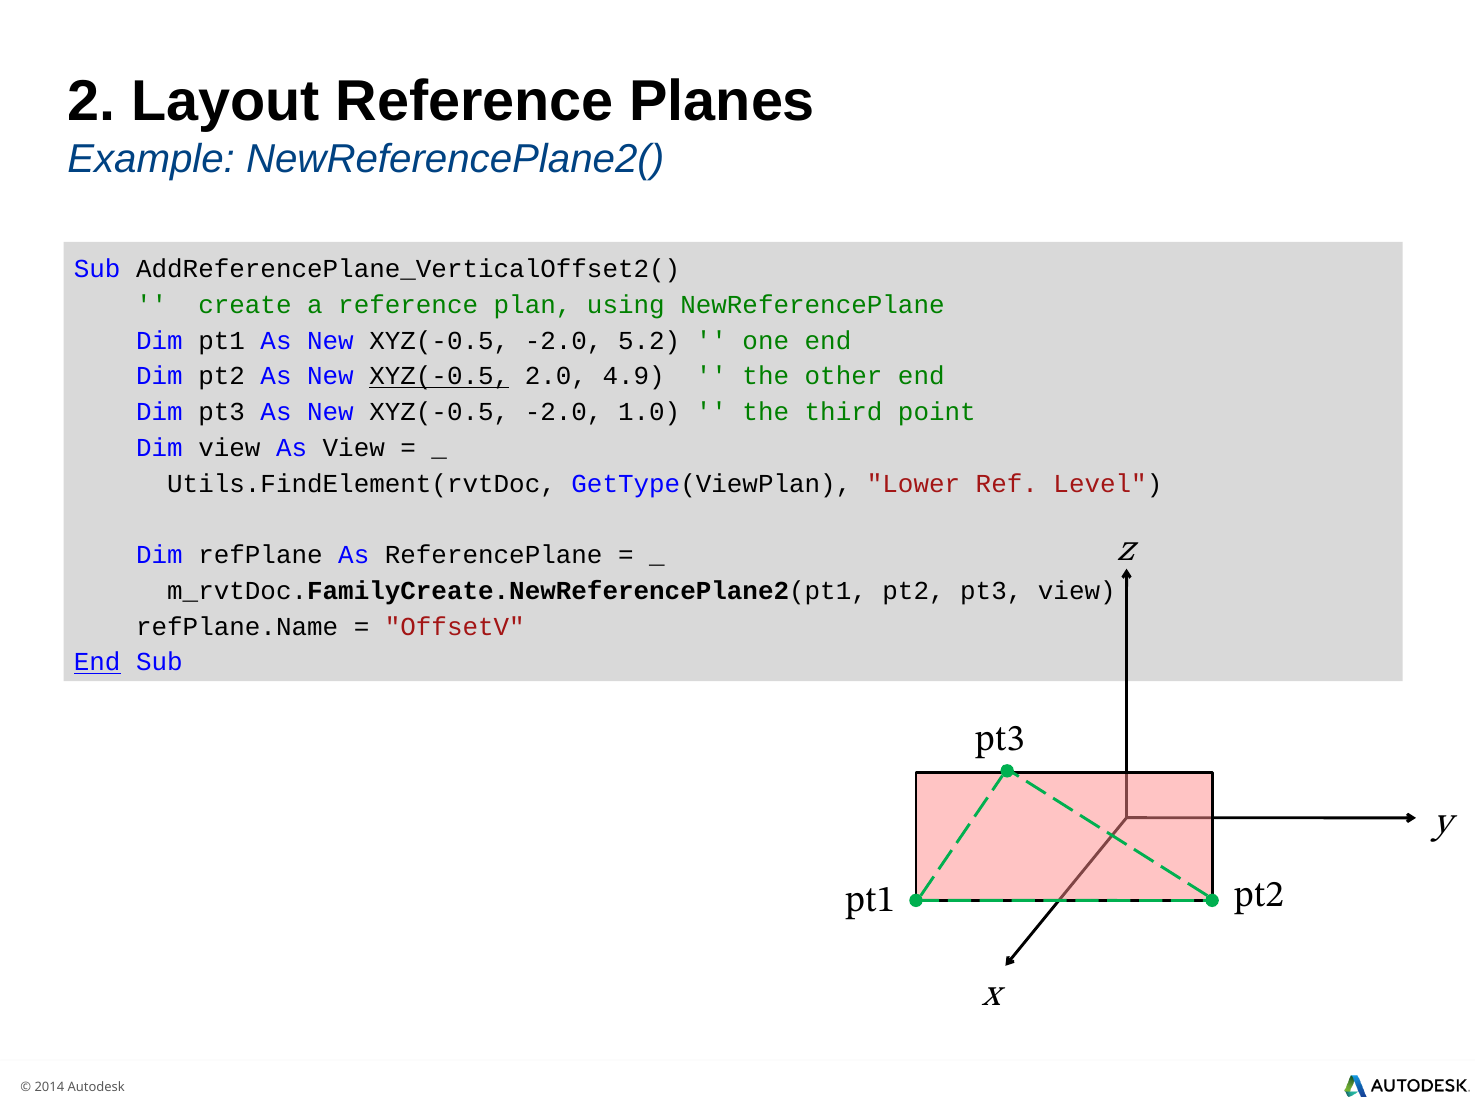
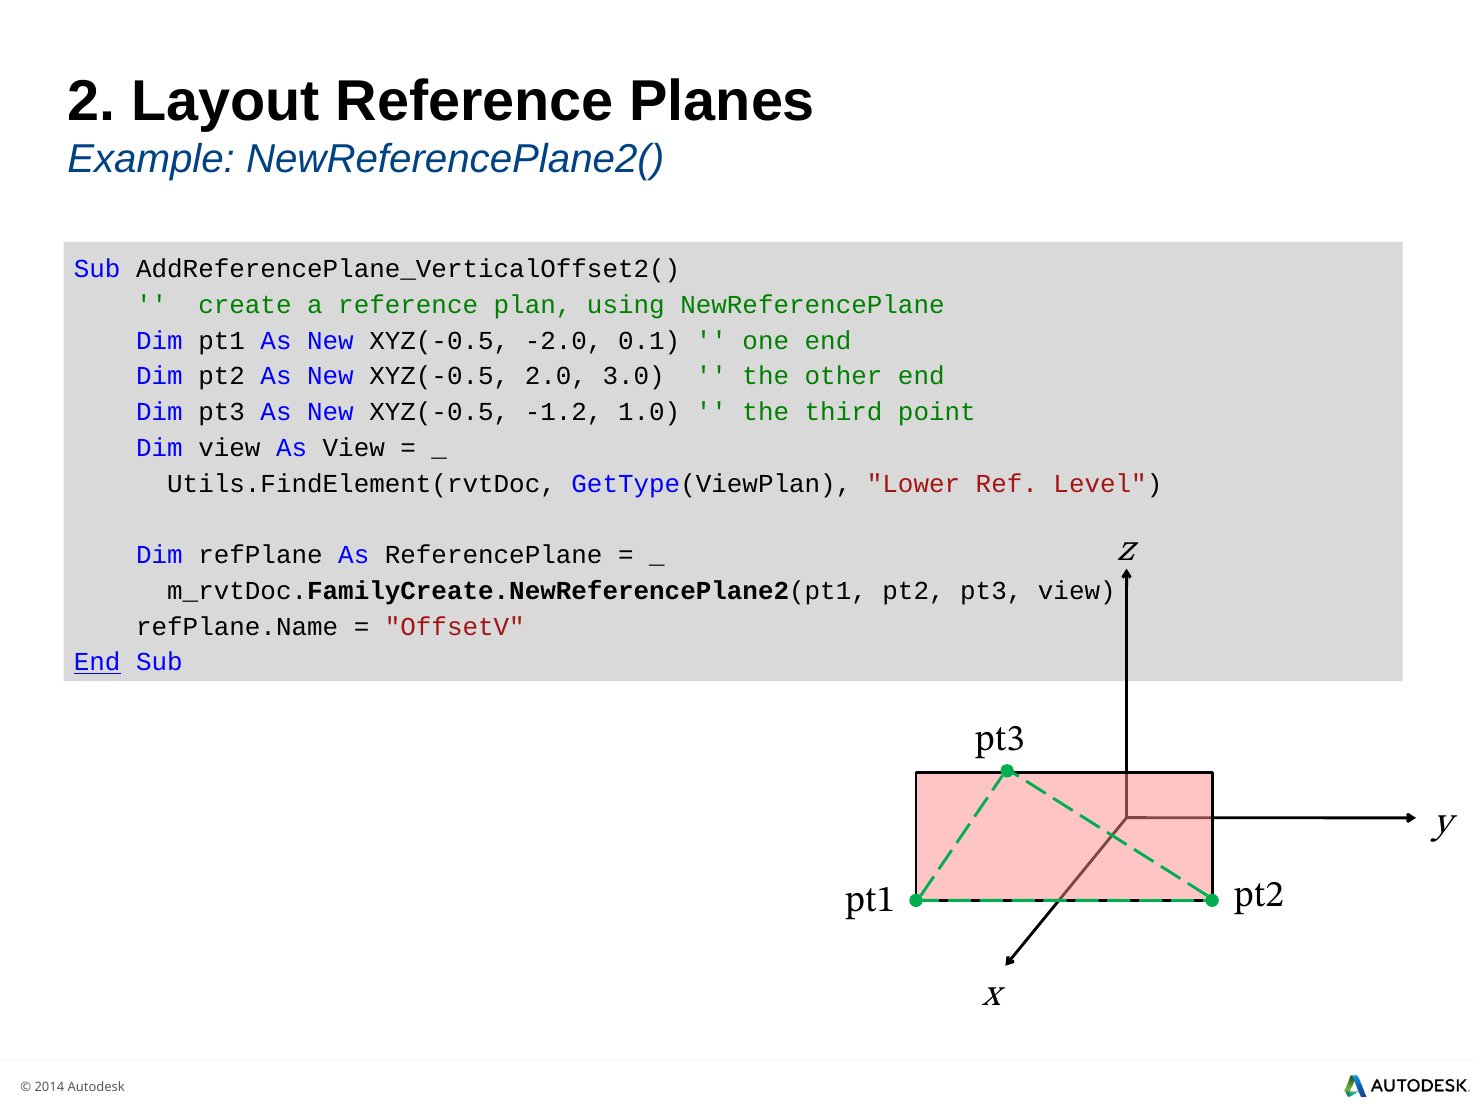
5.2: 5.2 -> 0.1
XYZ(-0.5 at (439, 376) underline: present -> none
4.9: 4.9 -> 3.0
-2.0 at (564, 412): -2.0 -> -1.2
